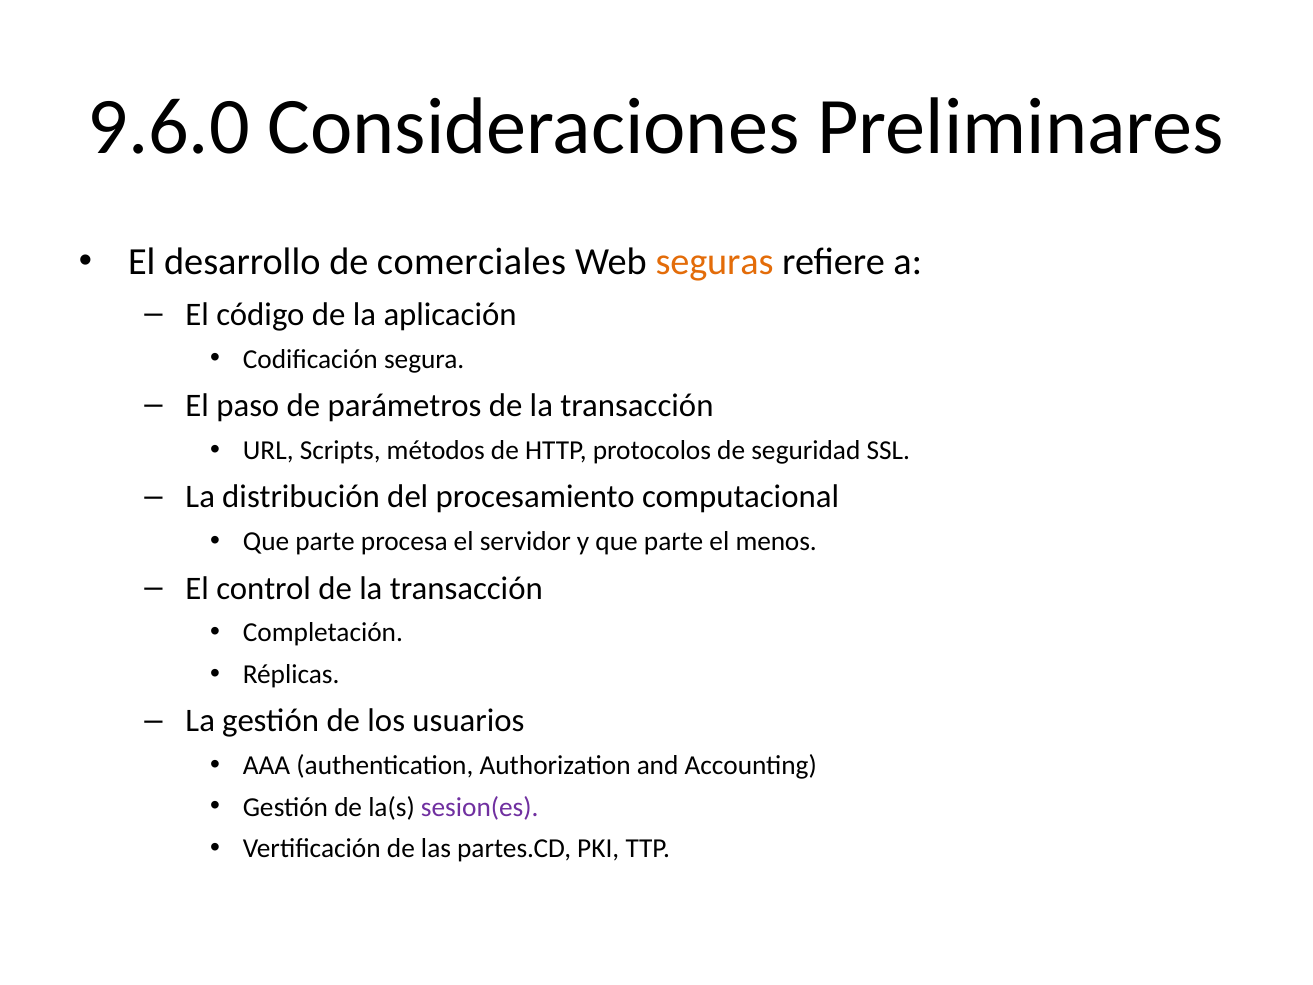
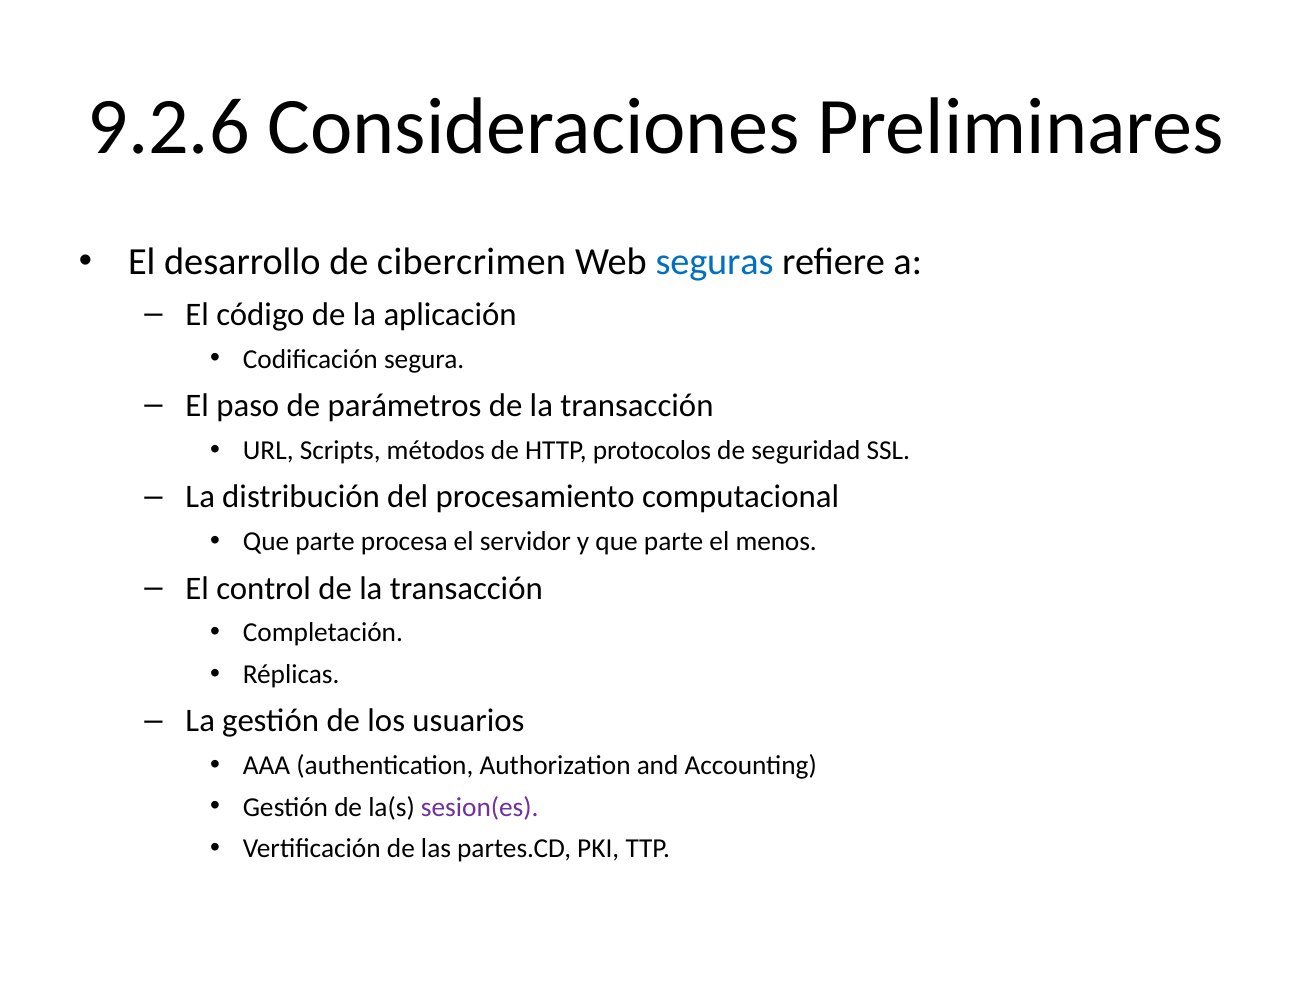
9.6.0: 9.6.0 -> 9.2.6
comerciales: comerciales -> cibercrimen
seguras colour: orange -> blue
